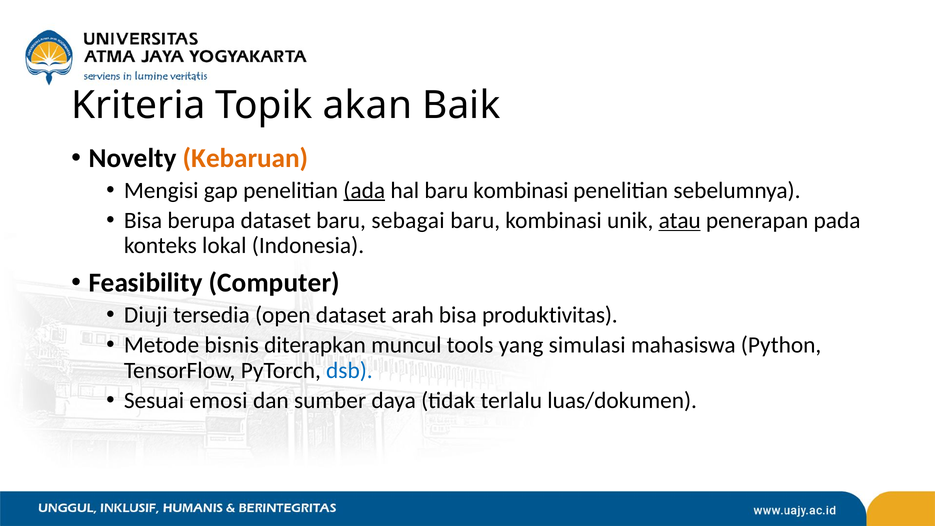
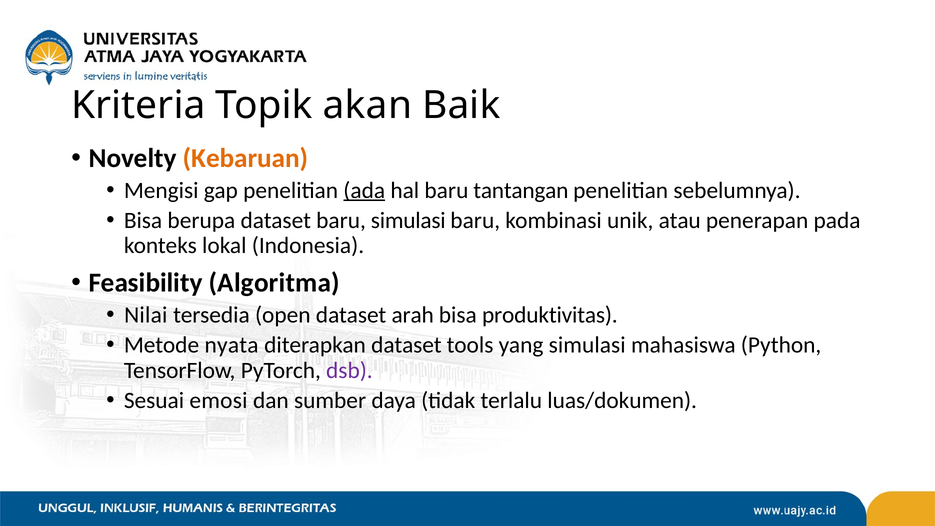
hal baru kombinasi: kombinasi -> tantangan
baru sebagai: sebagai -> simulasi
atau underline: present -> none
Computer: Computer -> Algoritma
Diuji: Diuji -> Nilai
bisnis: bisnis -> nyata
diterapkan muncul: muncul -> dataset
dsb colour: blue -> purple
